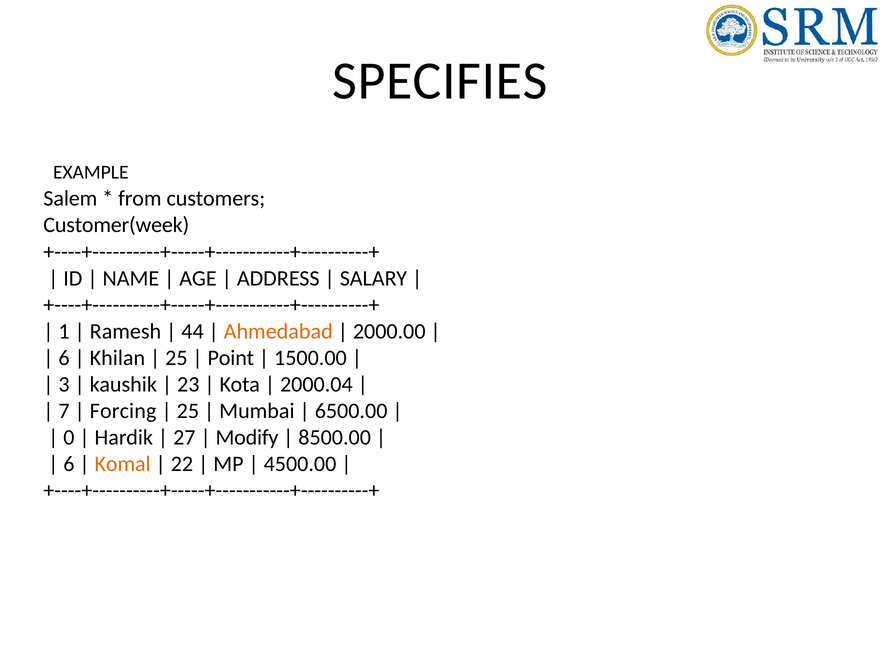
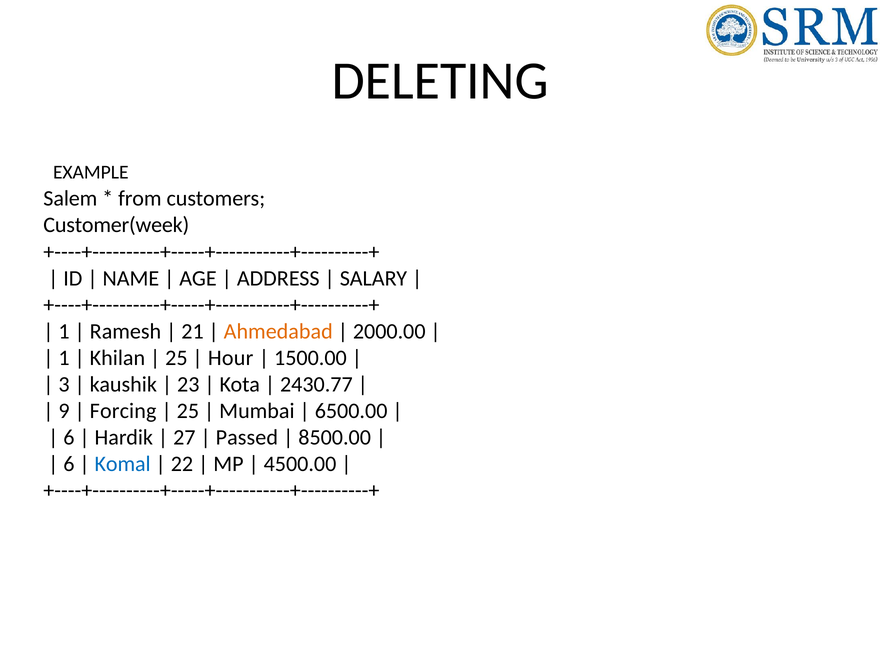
SPECIFIES: SPECIFIES -> DELETING
44: 44 -> 21
6 at (64, 358): 6 -> 1
Point: Point -> Hour
2000.04: 2000.04 -> 2430.77
7: 7 -> 9
0 at (69, 437): 0 -> 6
Modify: Modify -> Passed
Komal colour: orange -> blue
